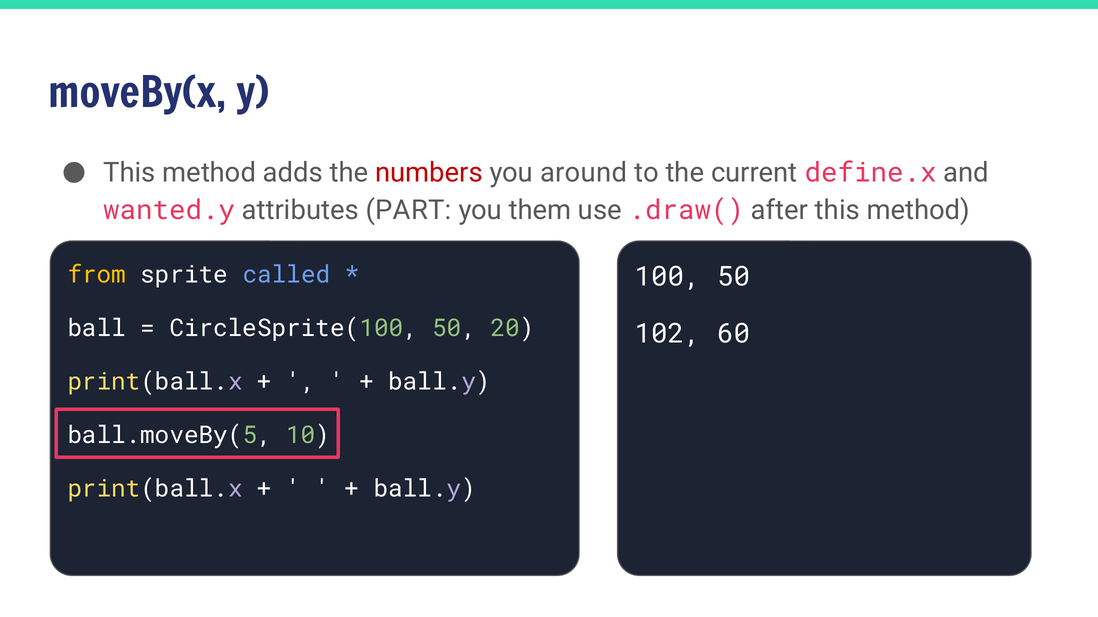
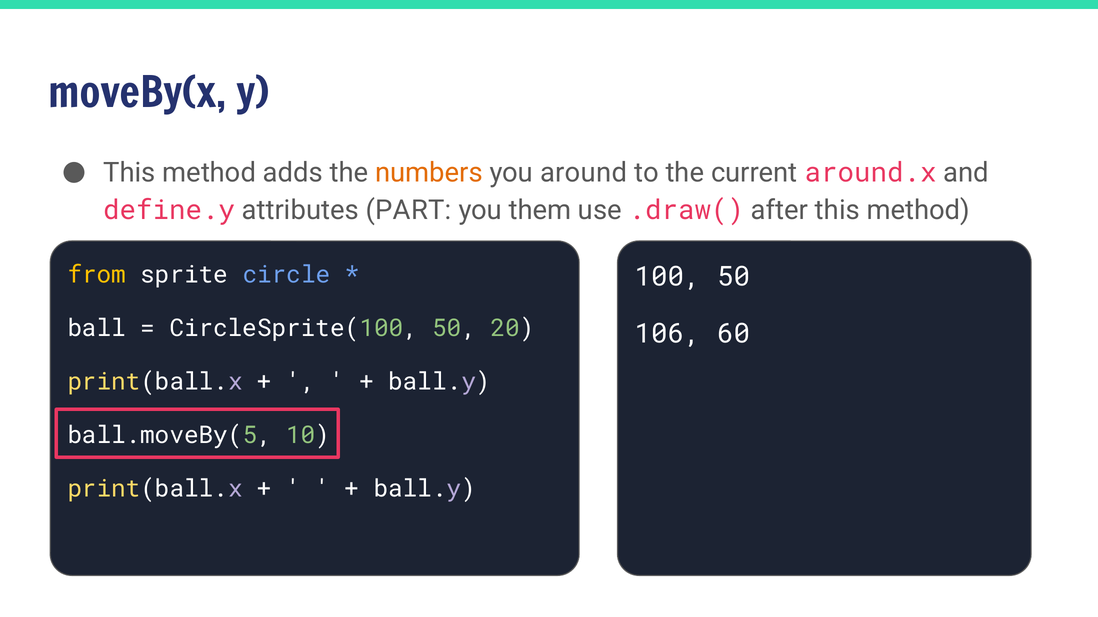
numbers colour: red -> orange
define.x: define.x -> around.x
wanted.y: wanted.y -> define.y
called: called -> circle
102: 102 -> 106
